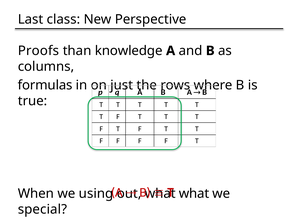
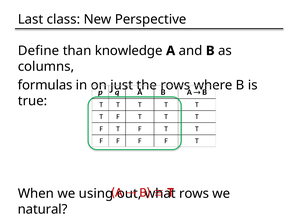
Proofs: Proofs -> Define
what at (194, 194): what -> rows
special: special -> natural
